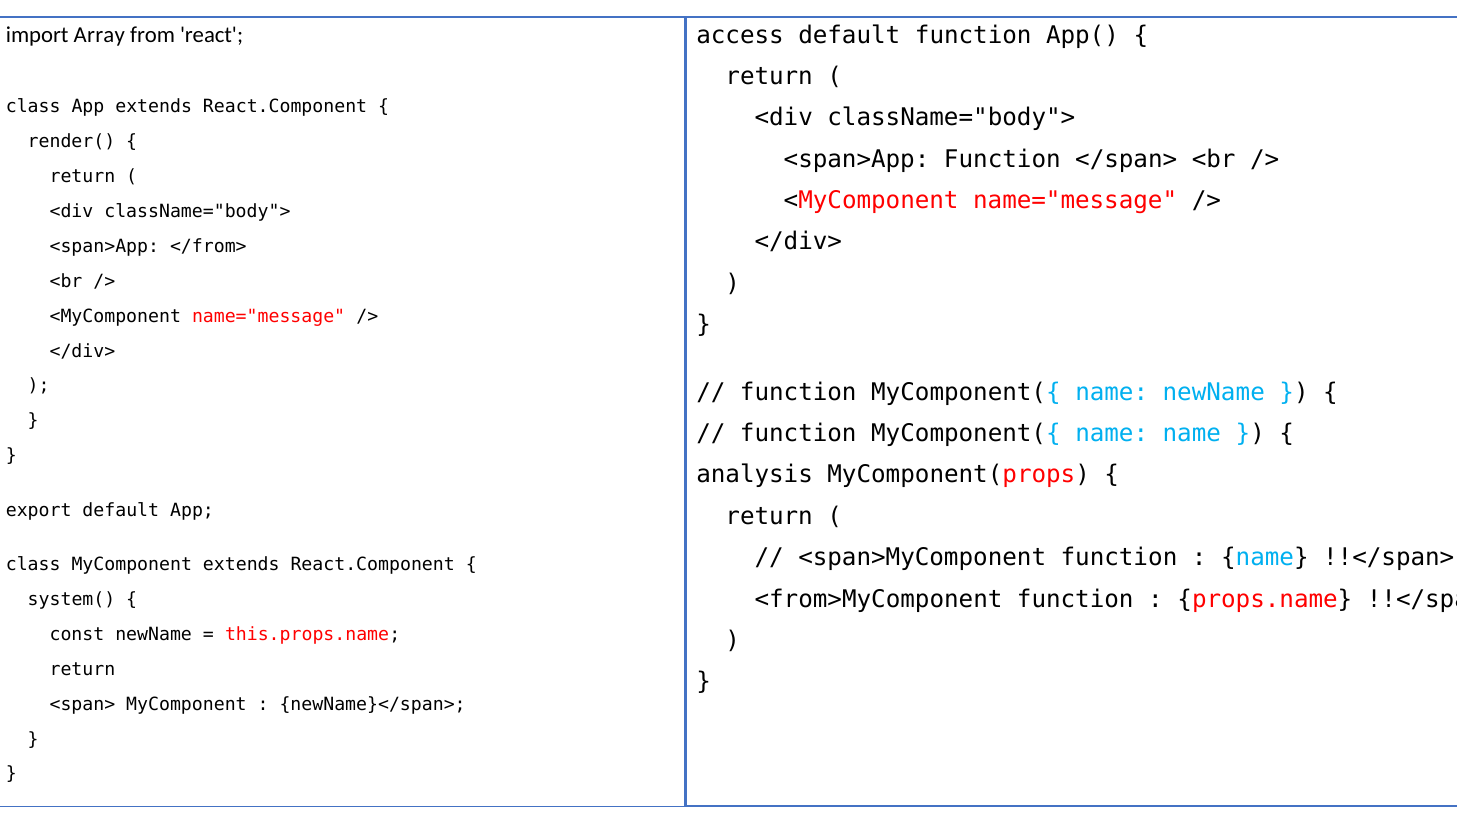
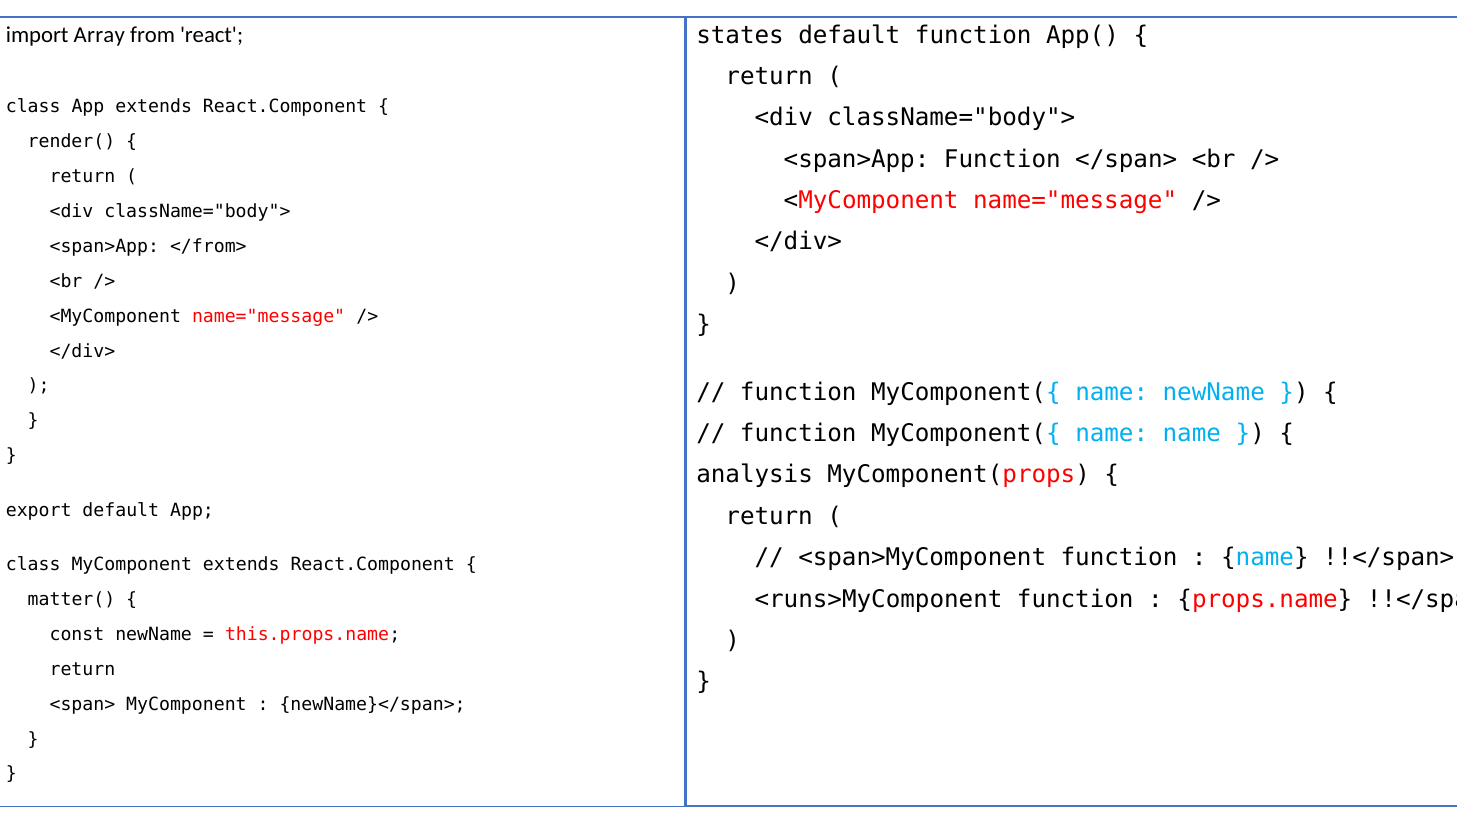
access: access -> states
<from>MyComponent: <from>MyComponent -> <runs>MyComponent
system(: system( -> matter(
